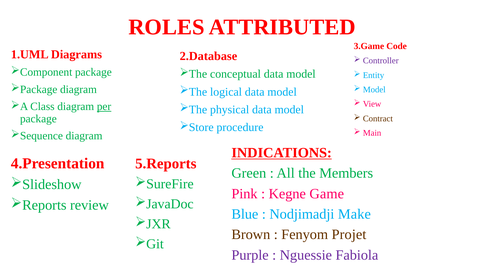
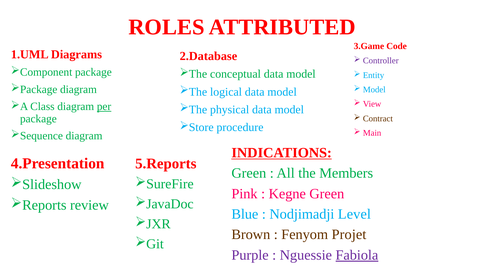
Kegne Game: Game -> Green
Make: Make -> Level
Fabiola underline: none -> present
